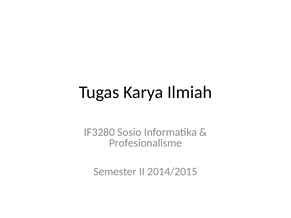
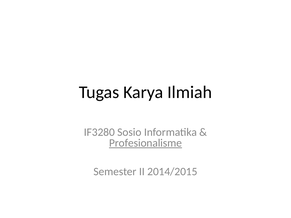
Profesionalisme underline: none -> present
